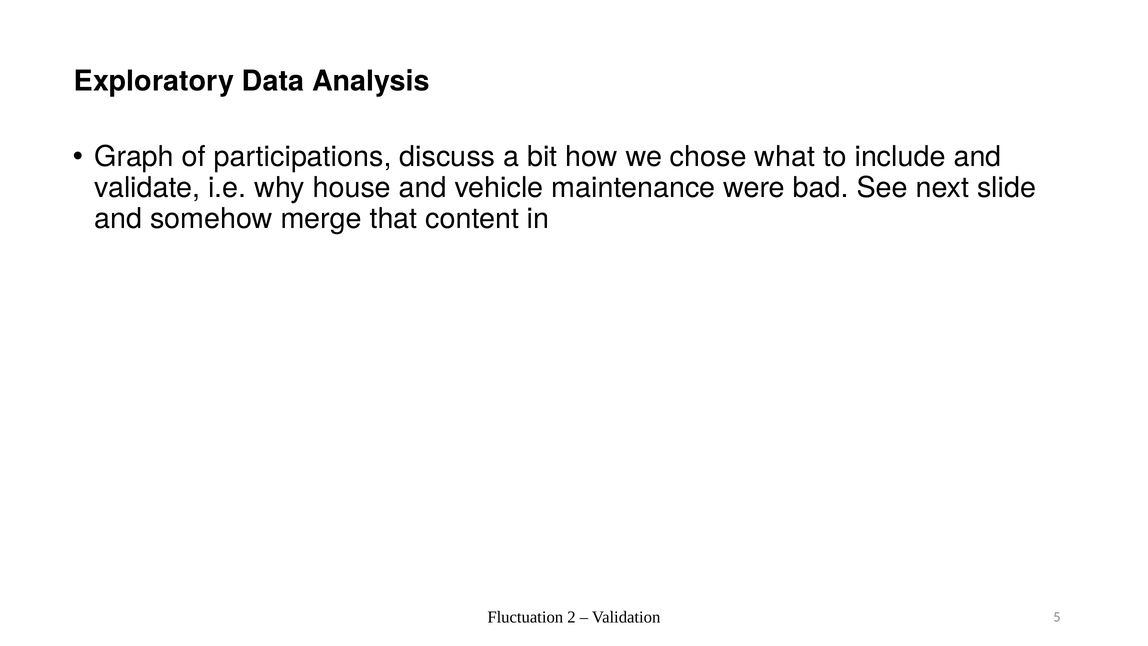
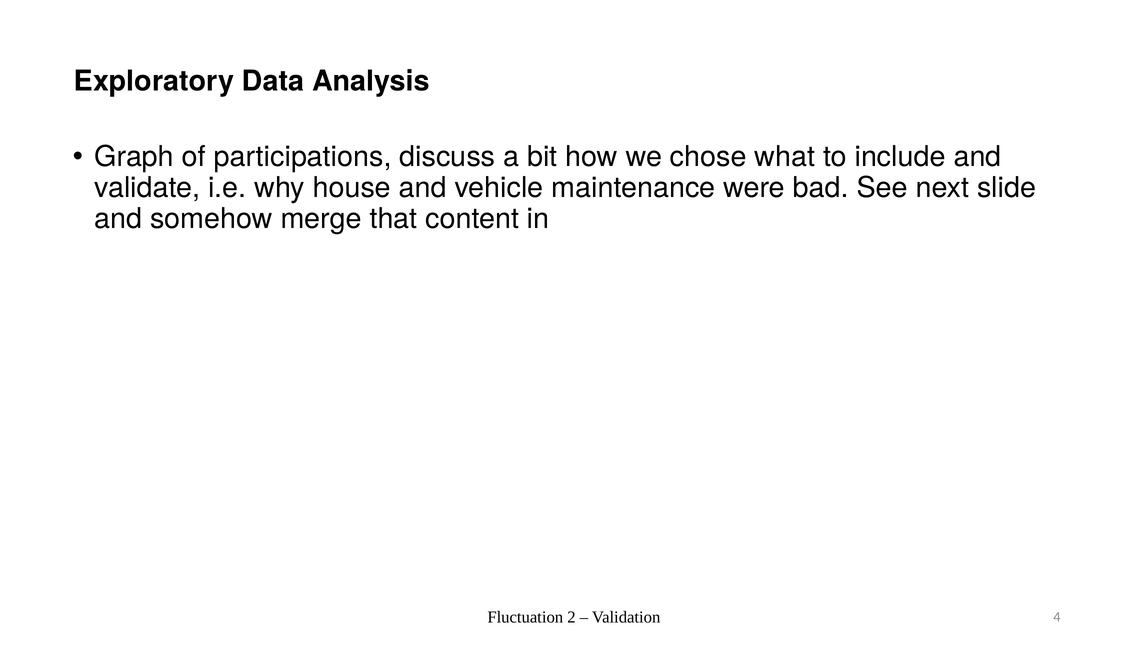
5: 5 -> 4
